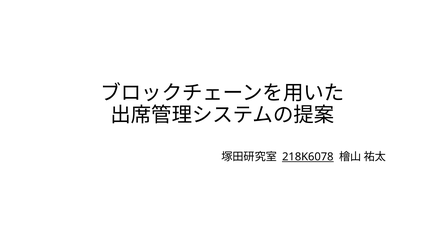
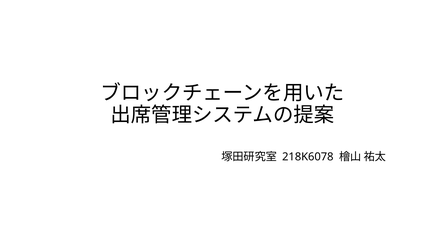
218K6078 underline: present -> none
